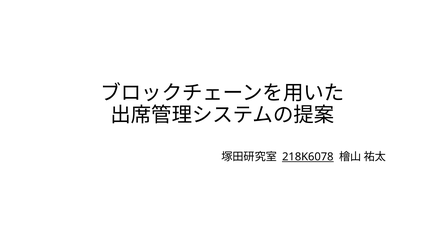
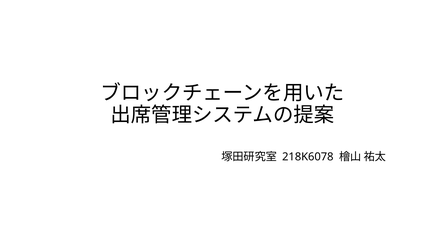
218K6078 underline: present -> none
